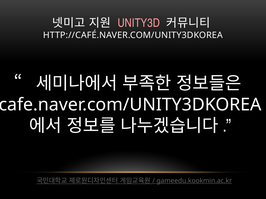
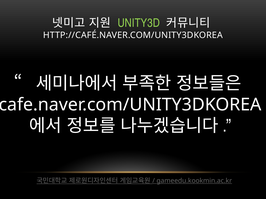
UNITY3D colour: pink -> light green
